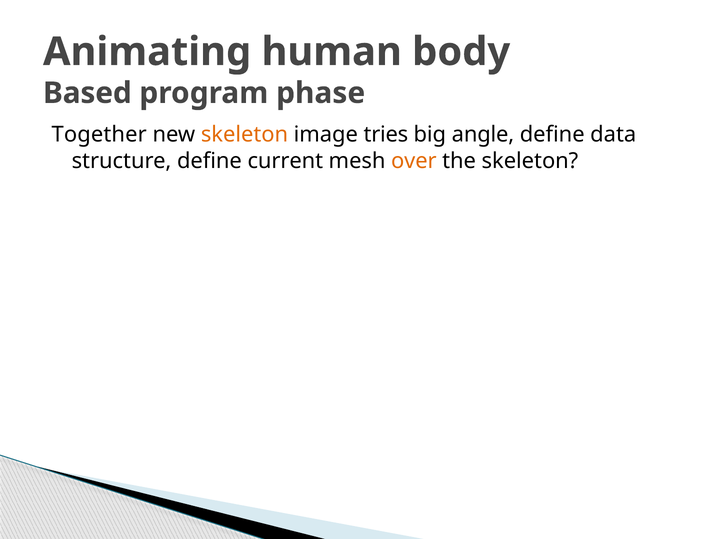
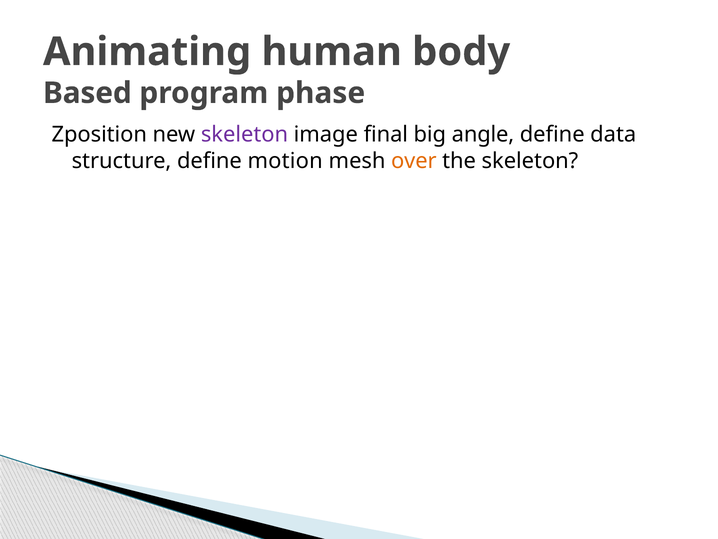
Together: Together -> Zposition
skeleton at (245, 135) colour: orange -> purple
tries: tries -> final
current: current -> motion
